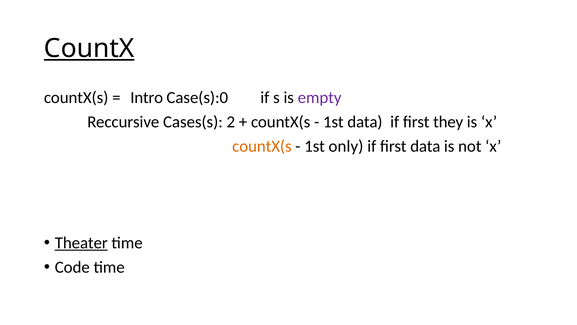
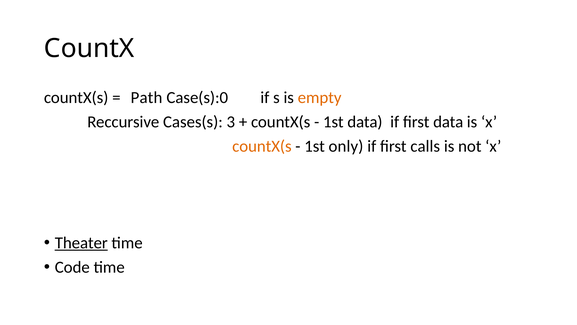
CountX underline: present -> none
Intro: Intro -> Path
empty colour: purple -> orange
2: 2 -> 3
first they: they -> data
first data: data -> calls
